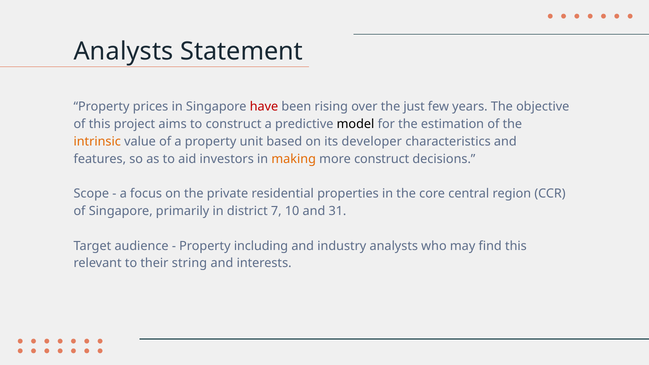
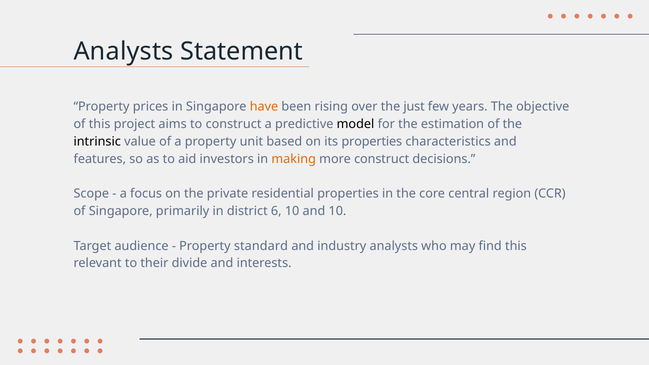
have colour: red -> orange
intrinsic colour: orange -> black
its developer: developer -> properties
7: 7 -> 6
and 31: 31 -> 10
including: including -> standard
string: string -> divide
